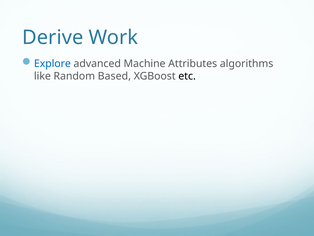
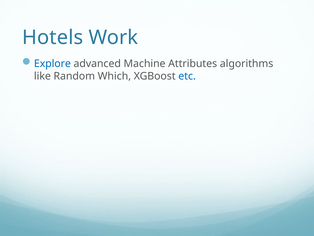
Derive: Derive -> Hotels
Based: Based -> Which
etc colour: black -> blue
